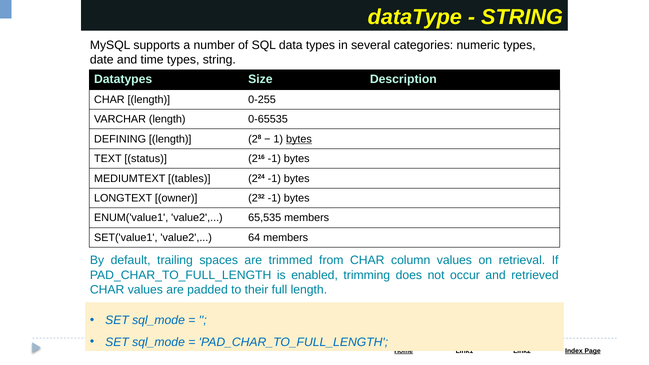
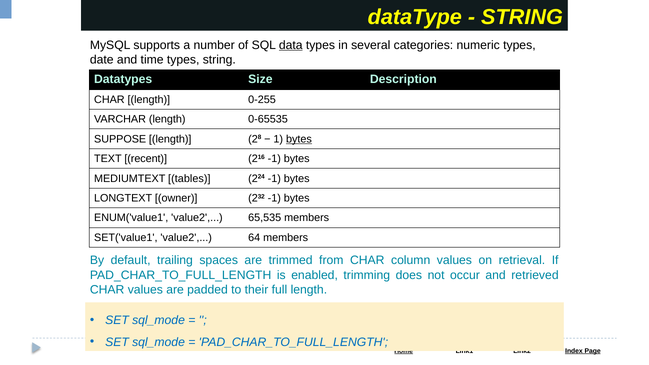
data underline: none -> present
DEFINING: DEFINING -> SUPPOSE
status: status -> recent
